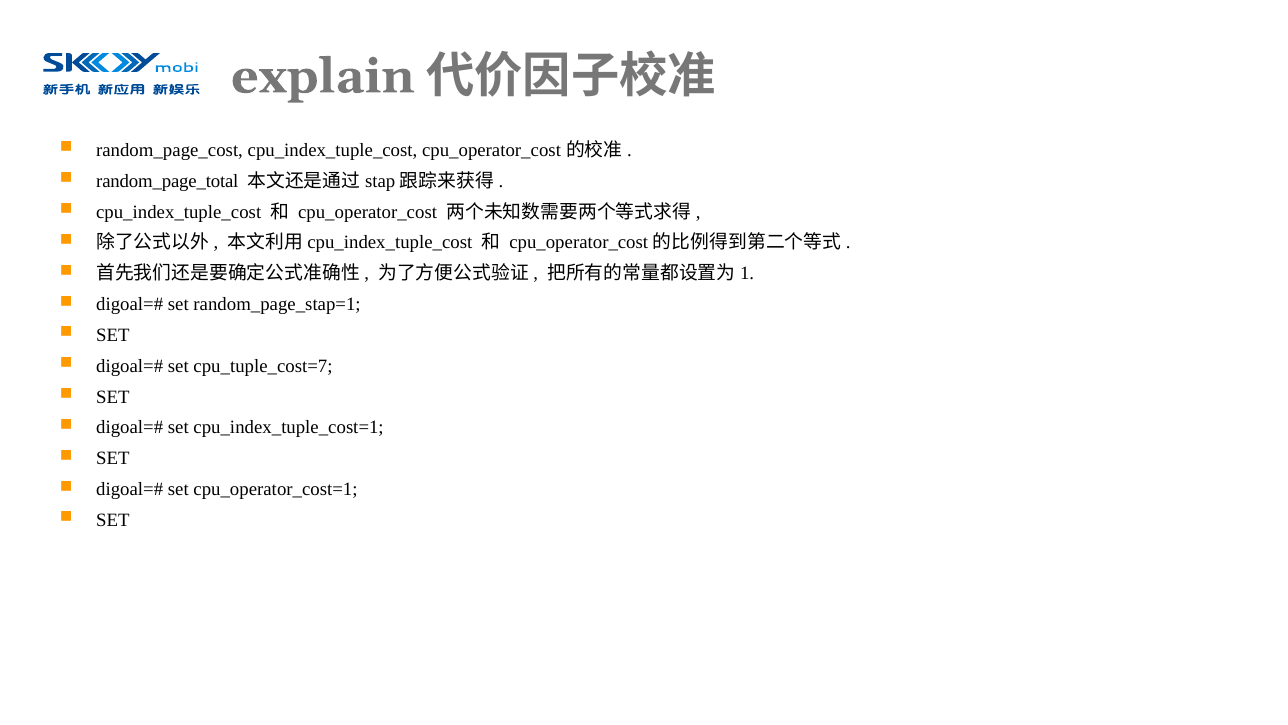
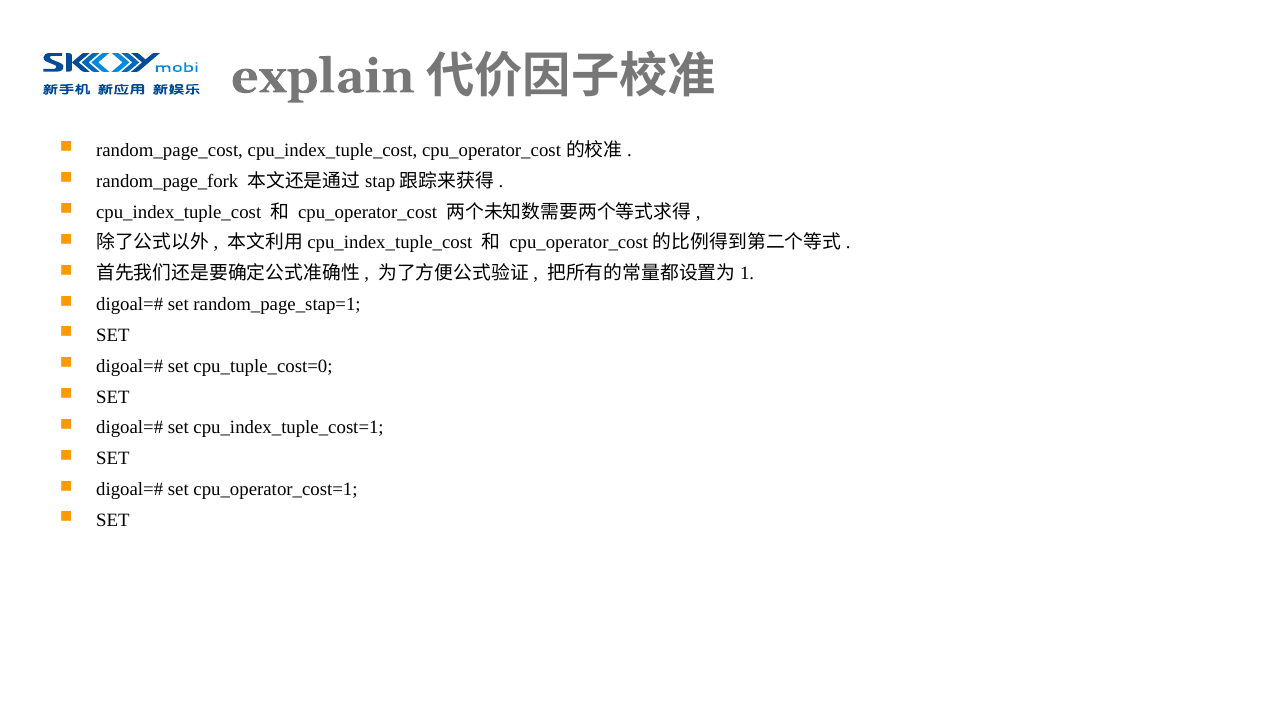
random_page_total: random_page_total -> random_page_fork
cpu_tuple_cost=7: cpu_tuple_cost=7 -> cpu_tuple_cost=0
